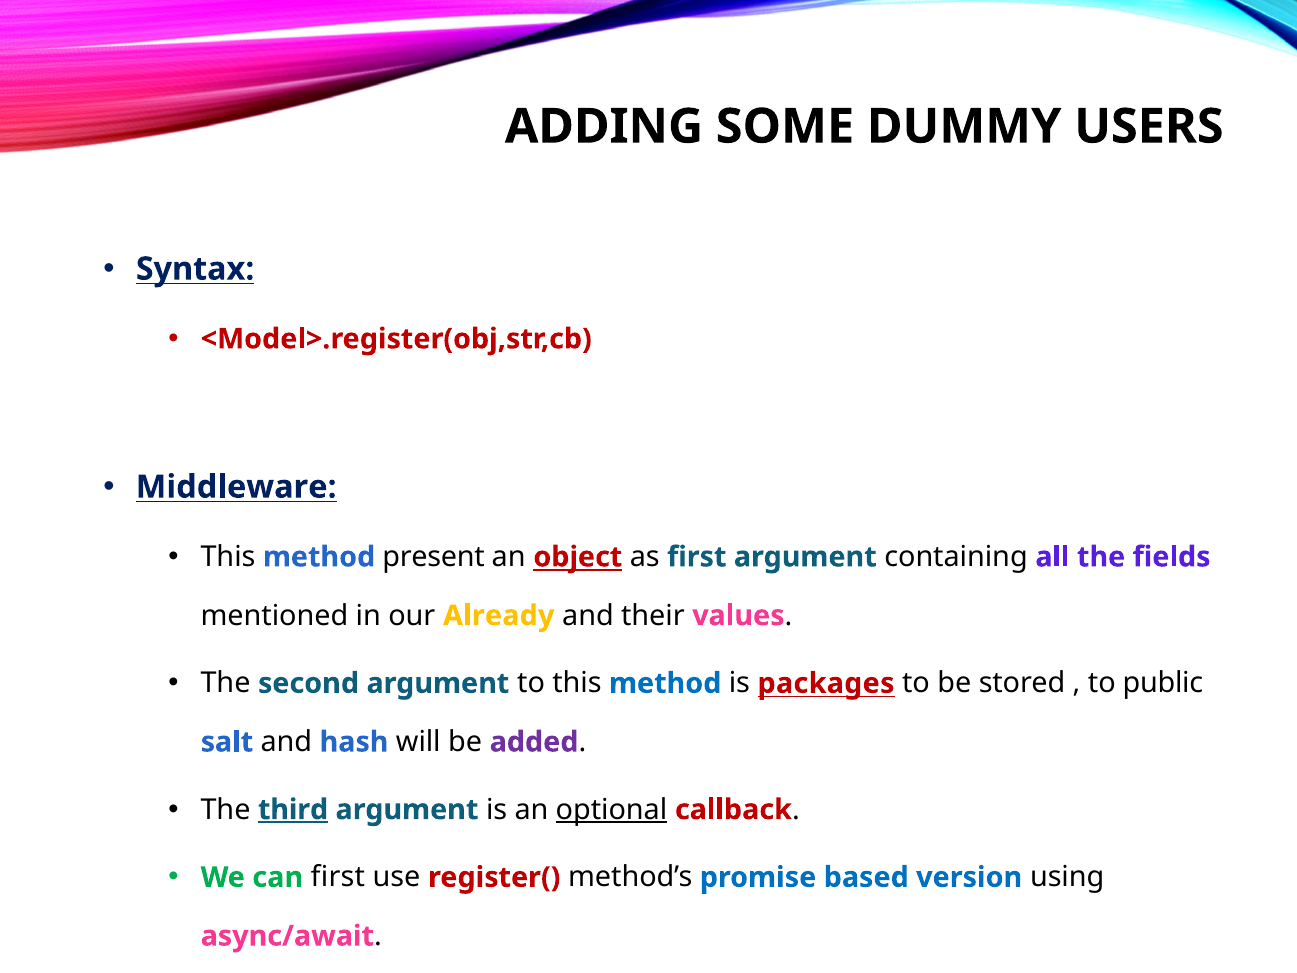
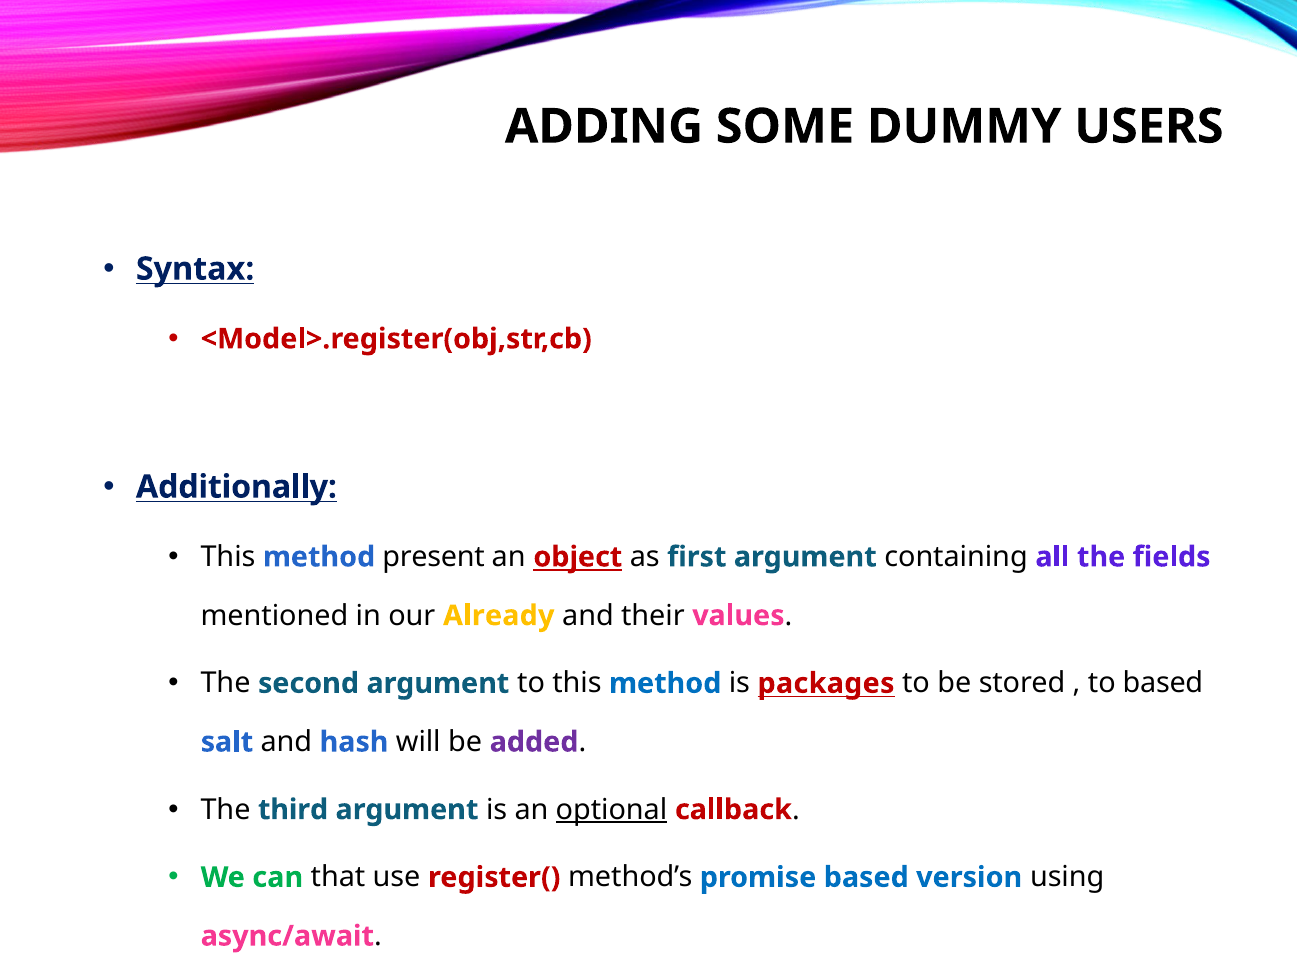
Middleware: Middleware -> Additionally
to public: public -> based
third underline: present -> none
can first: first -> that
